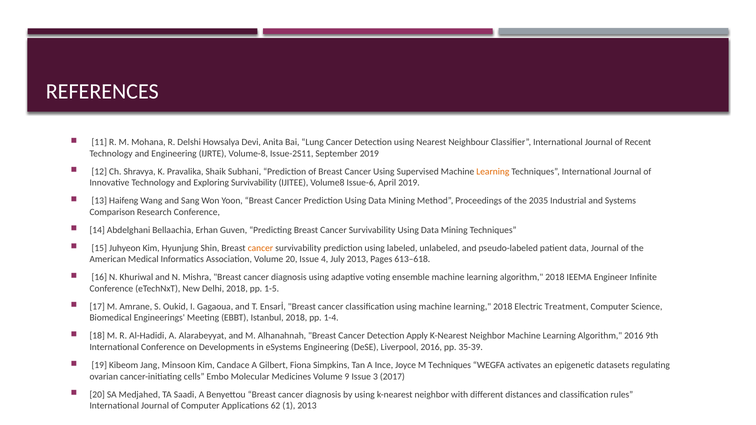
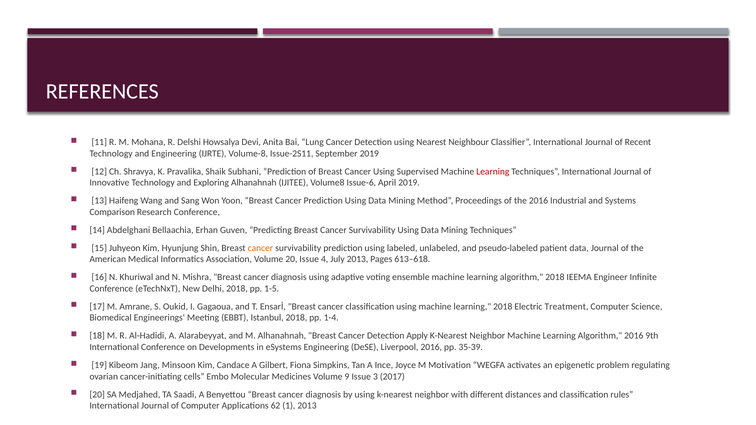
Learning at (493, 171) colour: orange -> red
Exploring Survivability: Survivability -> Alhanahnah
the 2035: 2035 -> 2016
M Techniques: Techniques -> Motivation
datasets: datasets -> problem
